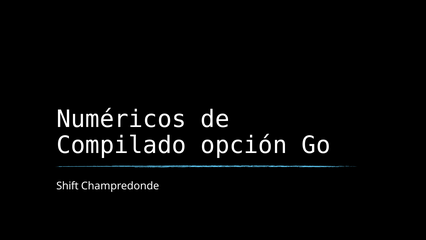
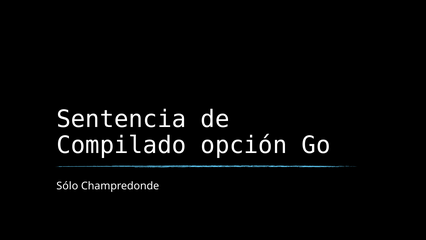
Numéricos: Numéricos -> Sentencia
Shift: Shift -> Sólo
